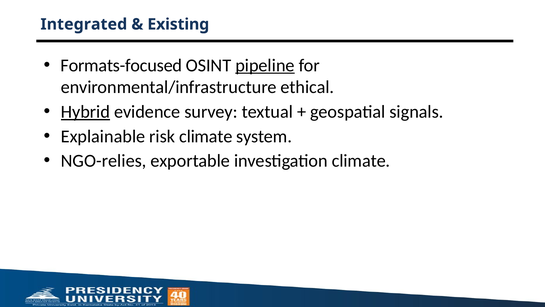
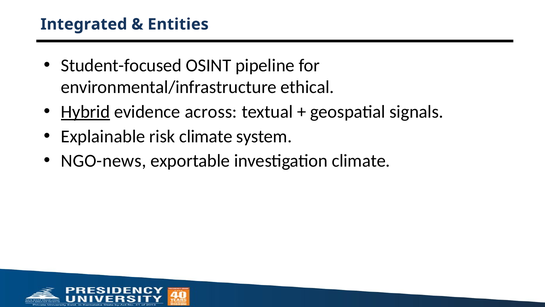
Existing: Existing -> Entities
Formats-focused: Formats-focused -> Student-focused
pipeline underline: present -> none
survey: survey -> across
NGO-relies: NGO-relies -> NGO-news
